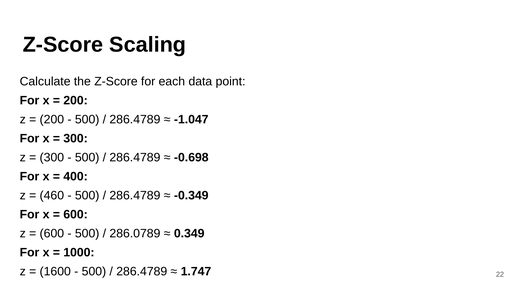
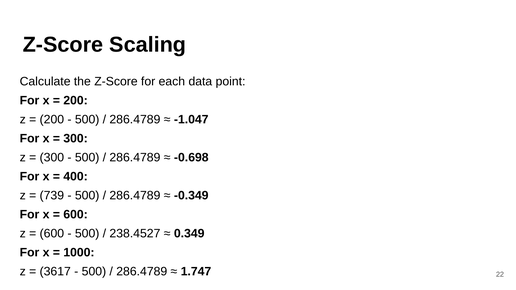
460: 460 -> 739
286.0789: 286.0789 -> 238.4527
1600: 1600 -> 3617
